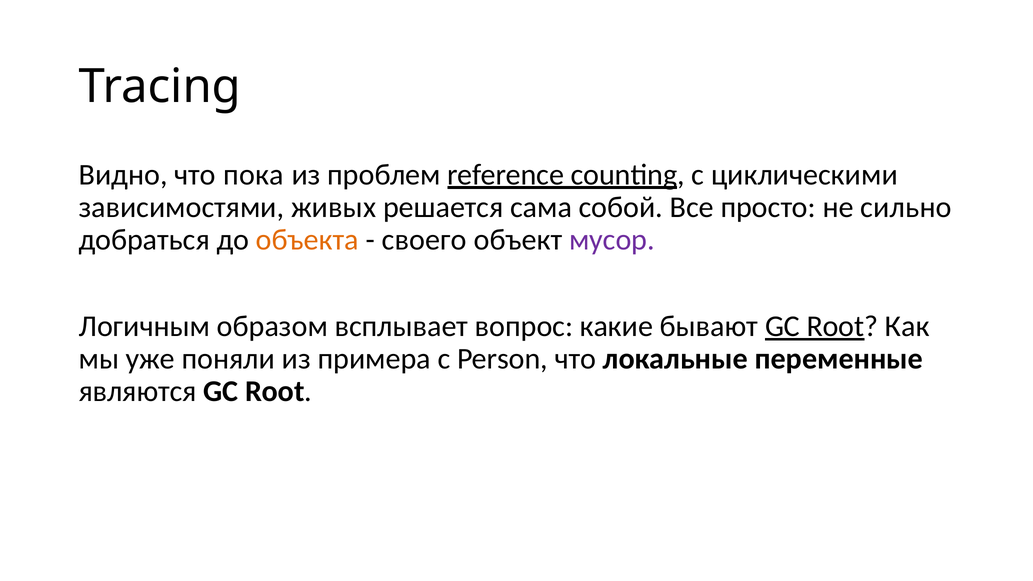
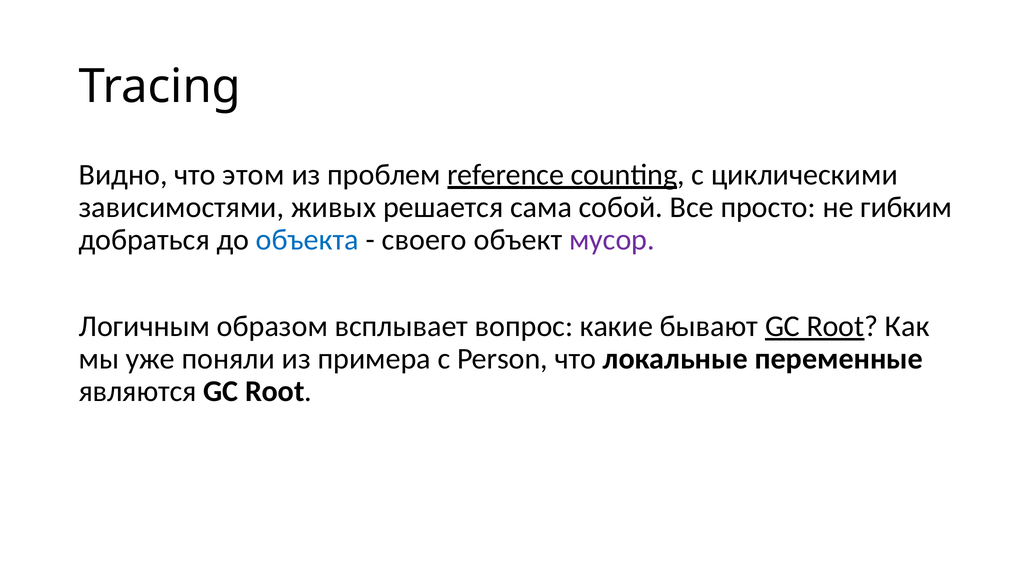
пока: пока -> этом
сильно: сильно -> гибким
объекта colour: orange -> blue
